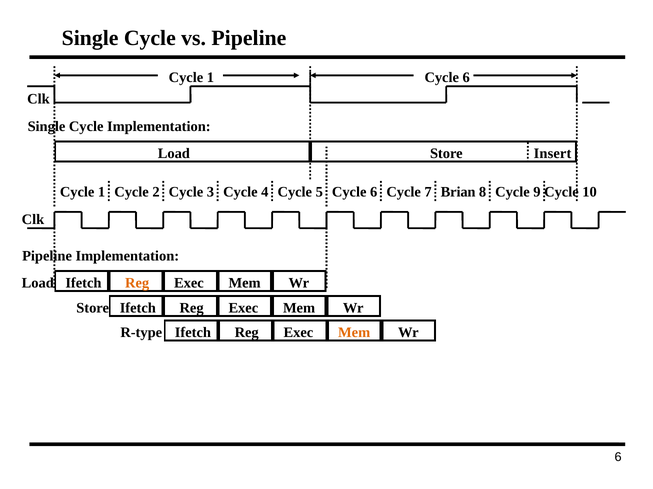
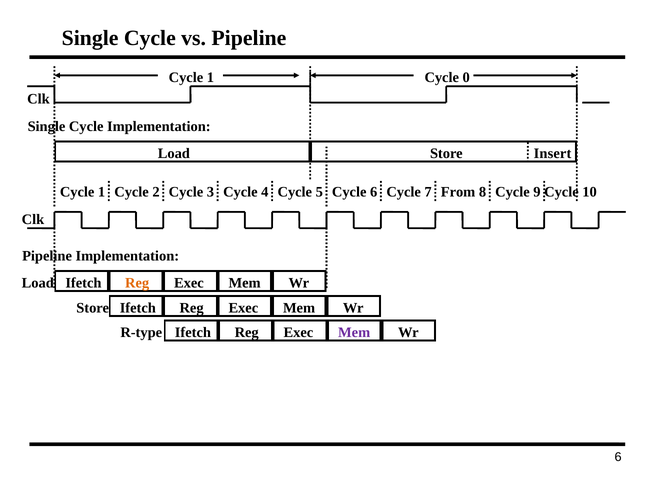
1 Cycle 6: 6 -> 0
Brian: Brian -> From
Mem at (354, 333) colour: orange -> purple
